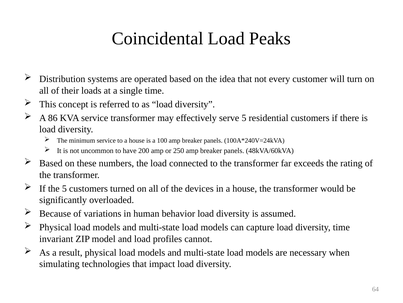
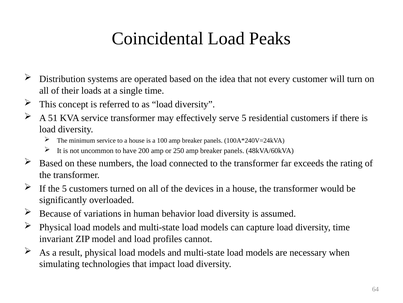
86: 86 -> 51
